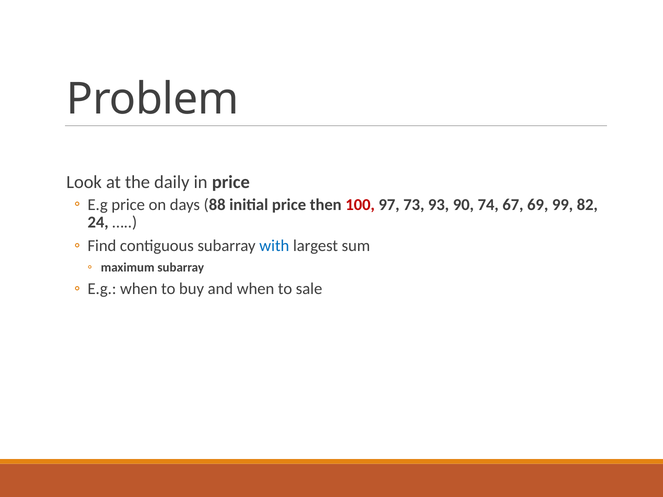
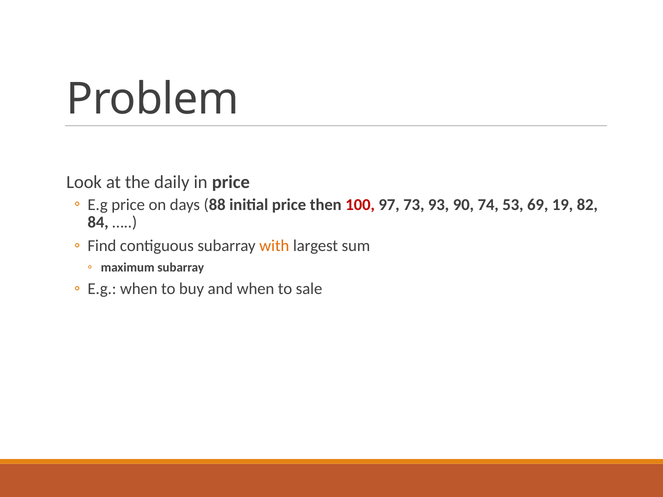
67: 67 -> 53
99: 99 -> 19
24: 24 -> 84
with colour: blue -> orange
